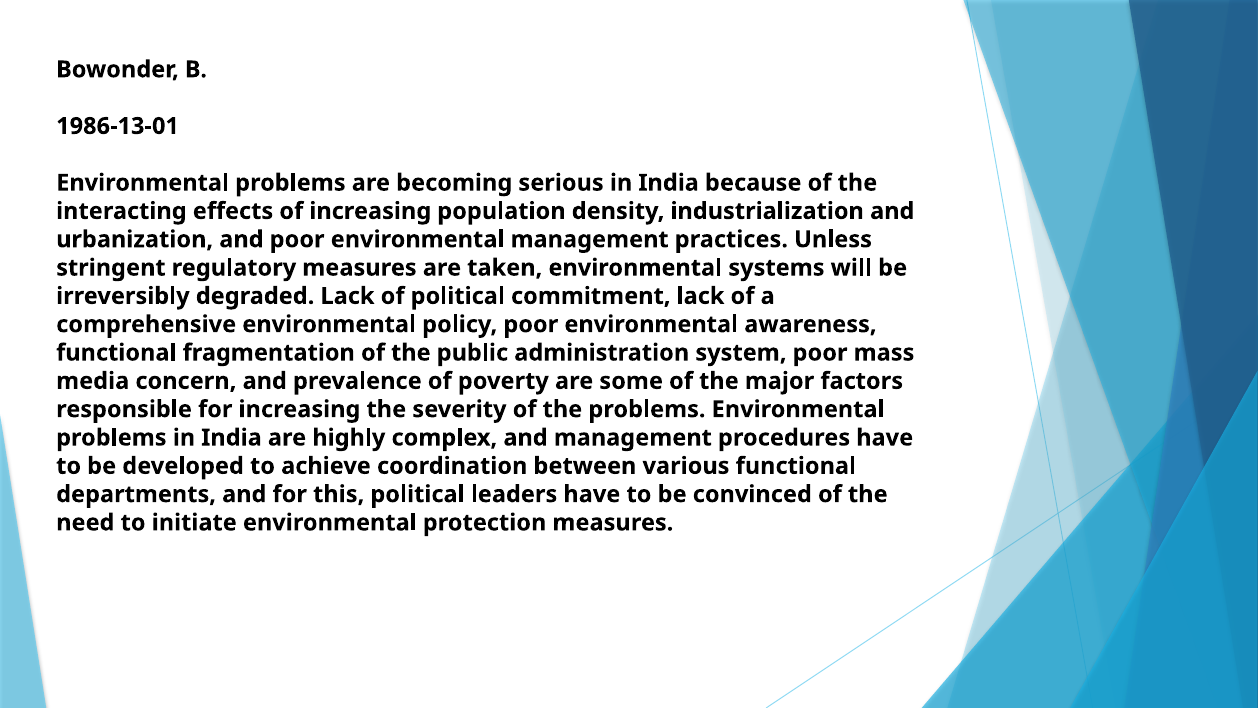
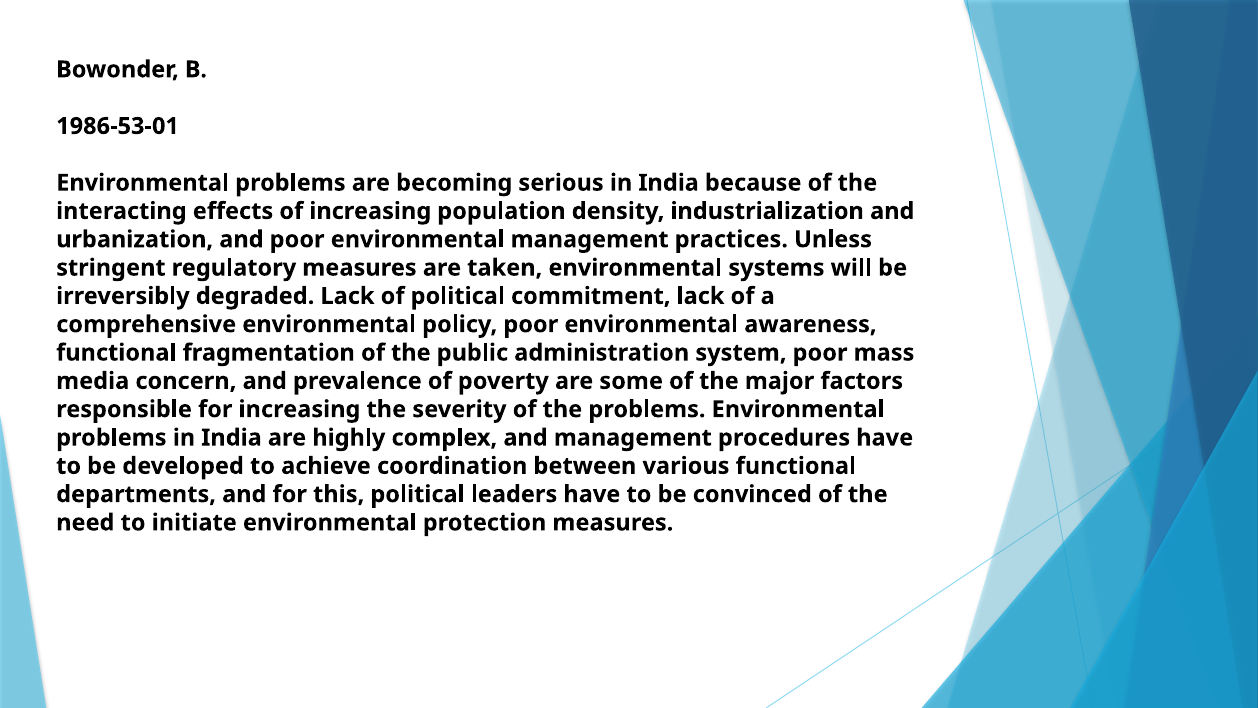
1986-13-01: 1986-13-01 -> 1986-53-01
